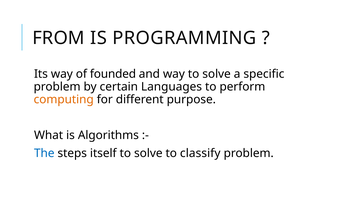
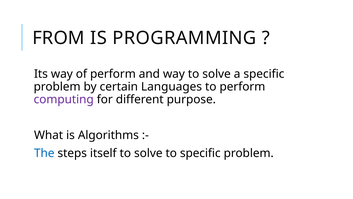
of founded: founded -> perform
computing colour: orange -> purple
to classify: classify -> specific
